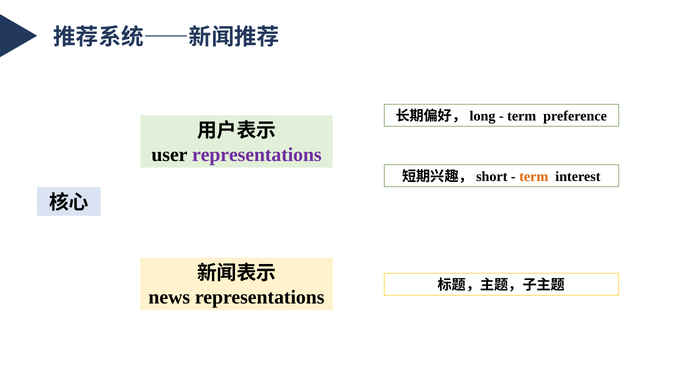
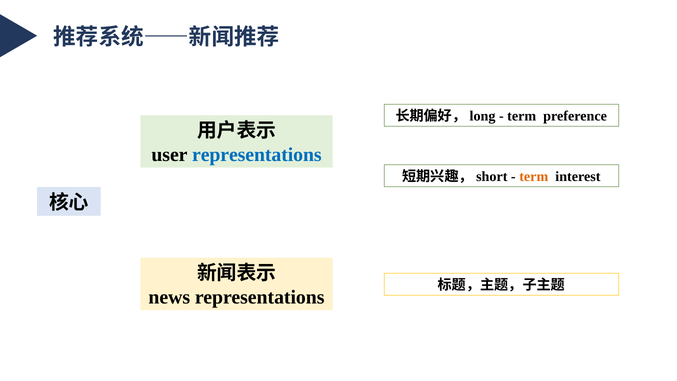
representations at (257, 155) colour: purple -> blue
